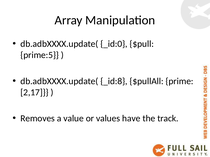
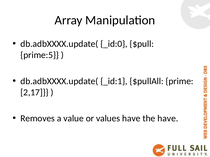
_id:8: _id:8 -> _id:1
the track: track -> have
